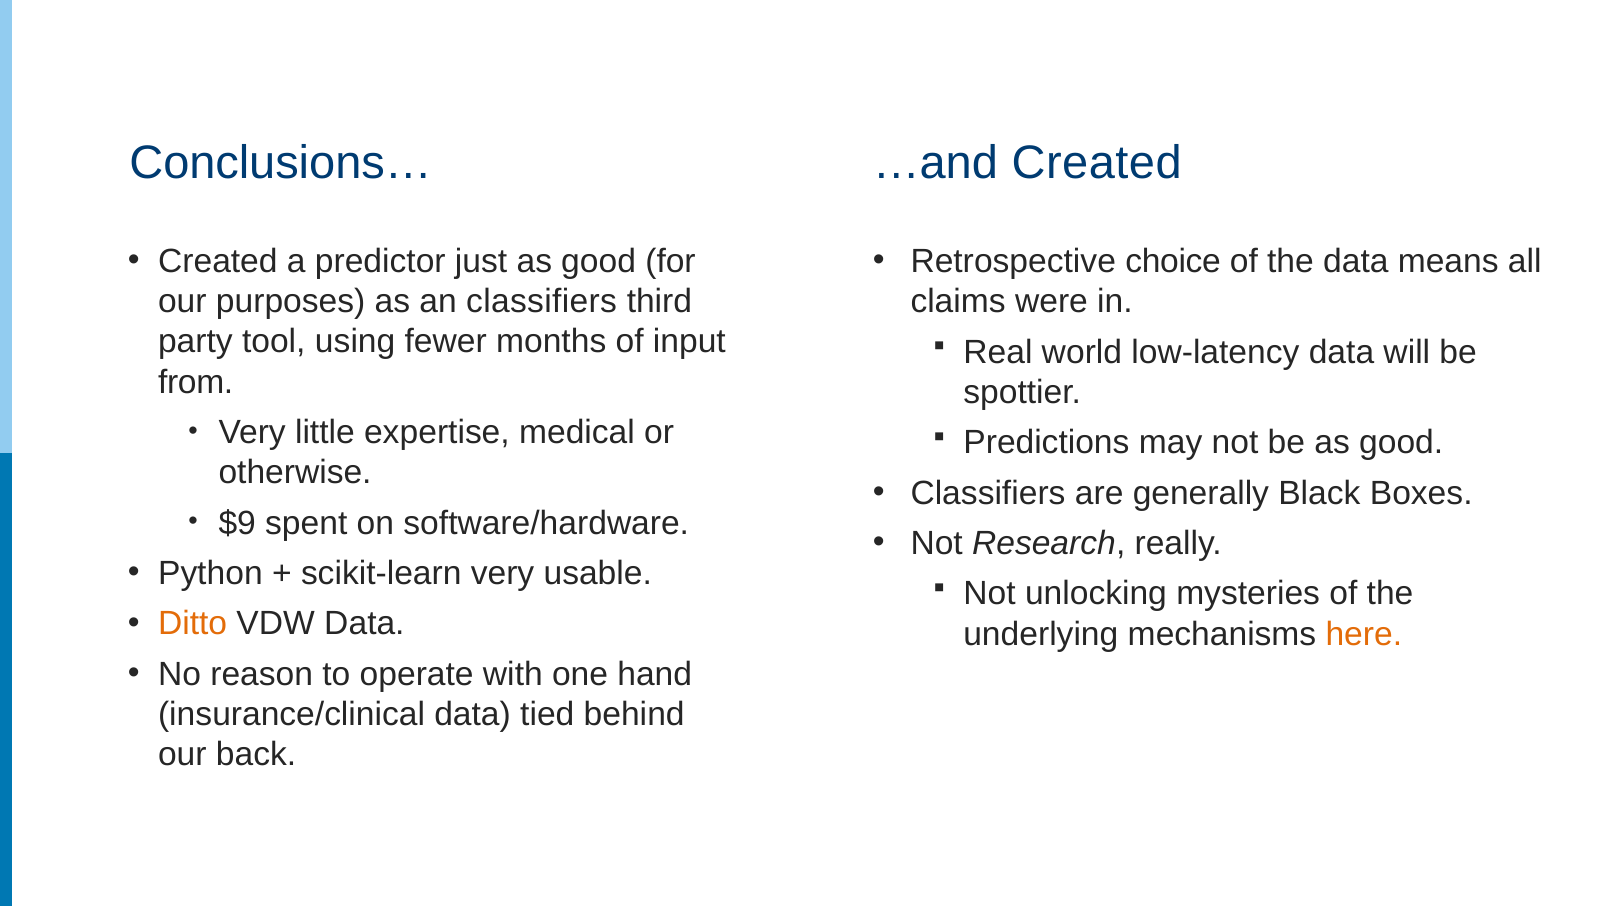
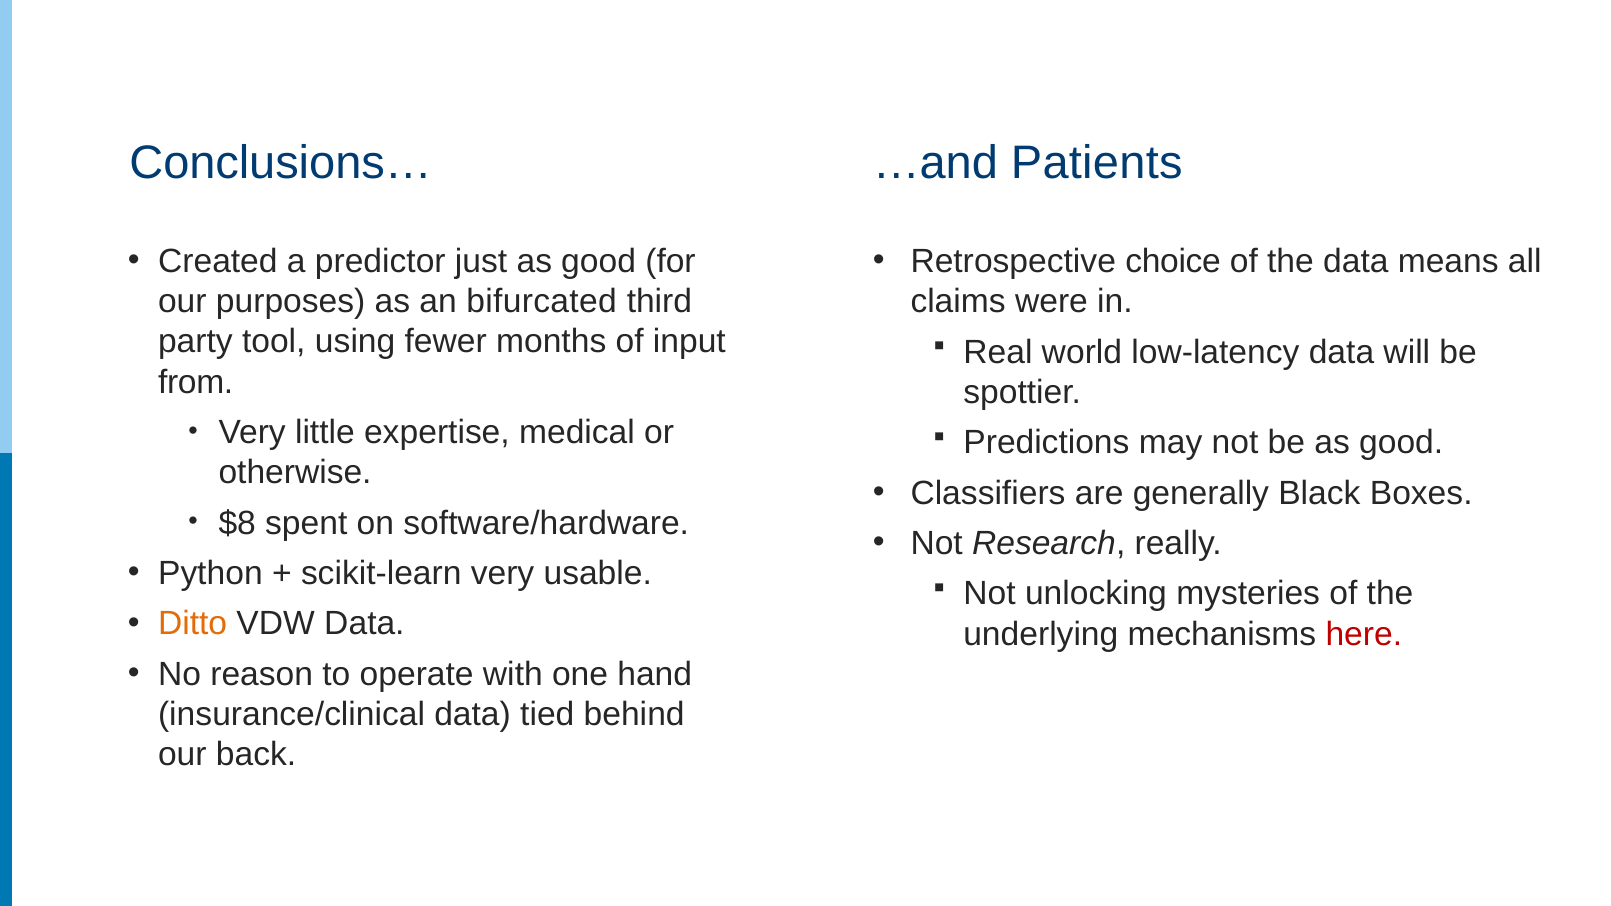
…and Created: Created -> Patients
an classifiers: classifiers -> bifurcated
$9: $9 -> $8
here colour: orange -> red
